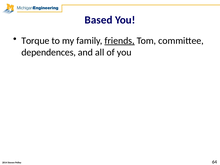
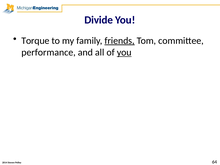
Based: Based -> Divide
dependences: dependences -> performance
you at (124, 52) underline: none -> present
